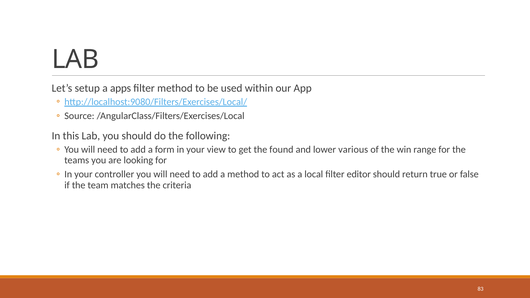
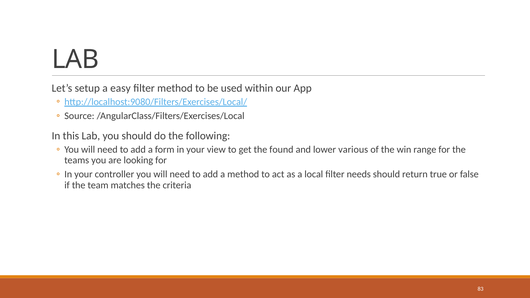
apps: apps -> easy
editor: editor -> needs
